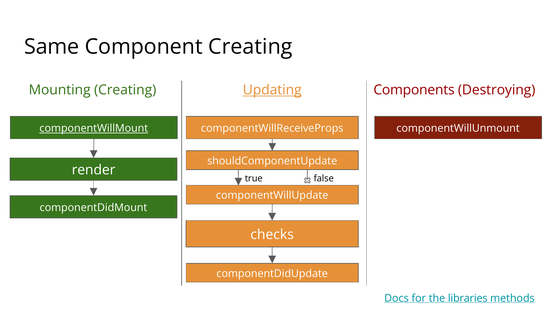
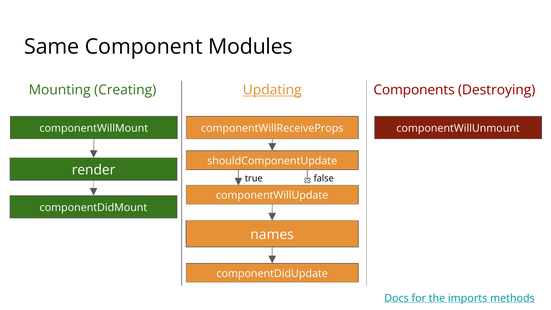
Component Creating: Creating -> Modules
componentWillMount underline: present -> none
checks: checks -> names
libraries: libraries -> imports
